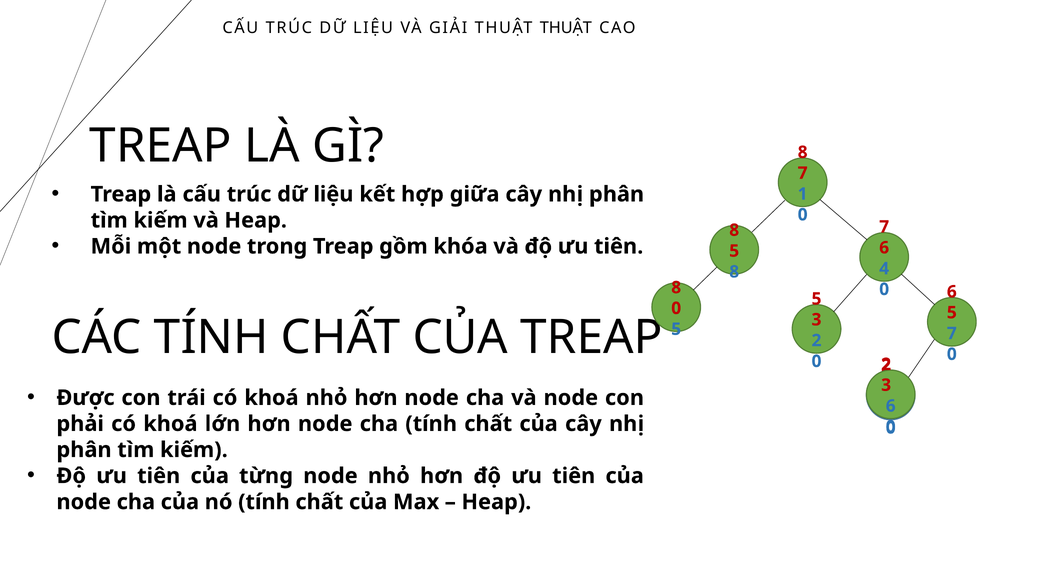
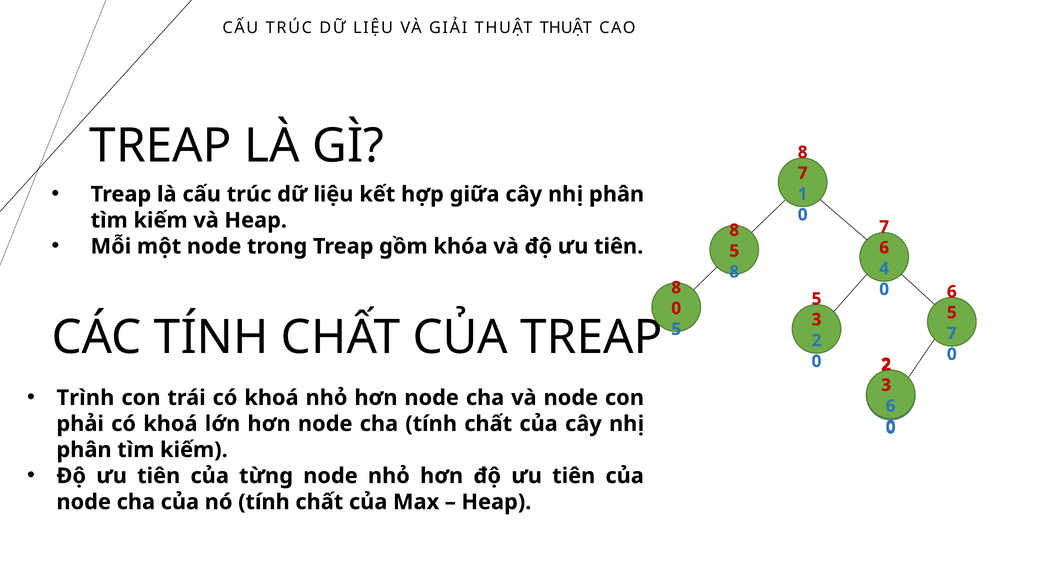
Được: Được -> Trình
